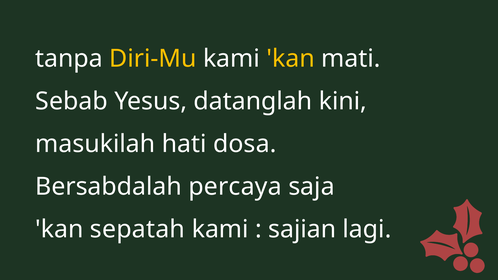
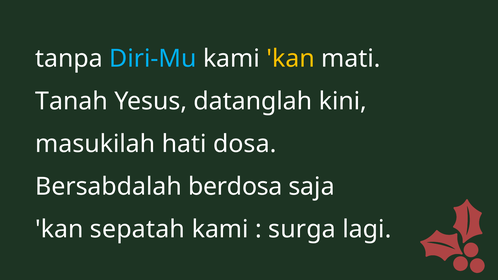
Diri-Mu colour: yellow -> light blue
Sebab: Sebab -> Tanah
percaya: percaya -> berdosa
sajian: sajian -> surga
